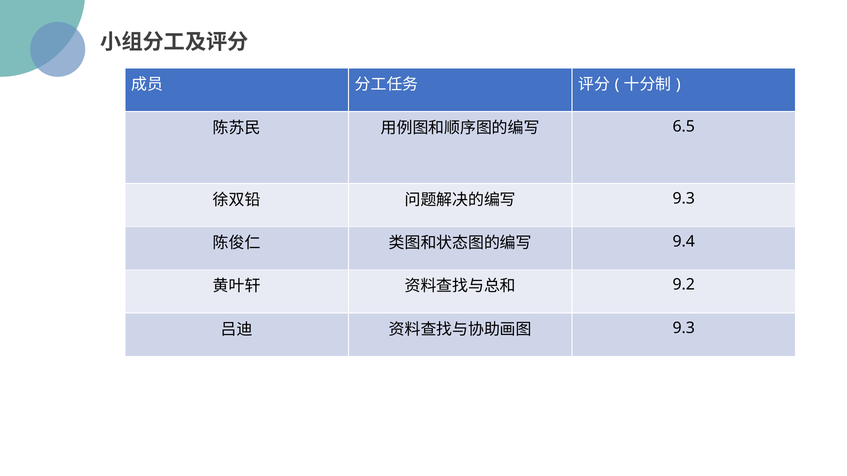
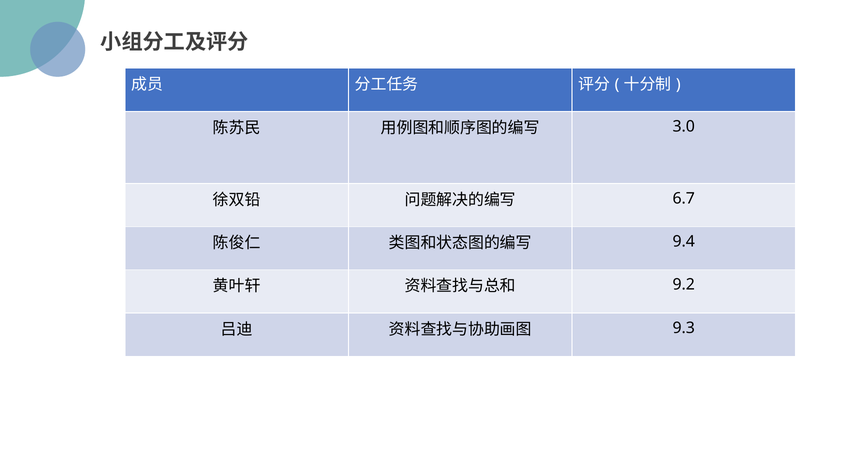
6.5: 6.5 -> 3.0
9.3 at (684, 199): 9.3 -> 6.7
